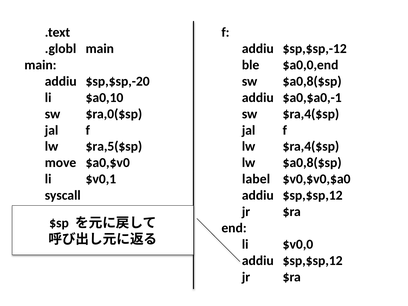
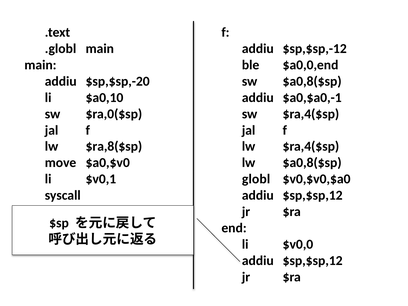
$ra,5($sp: $ra,5($sp -> $ra,8($sp
label: label -> globl
